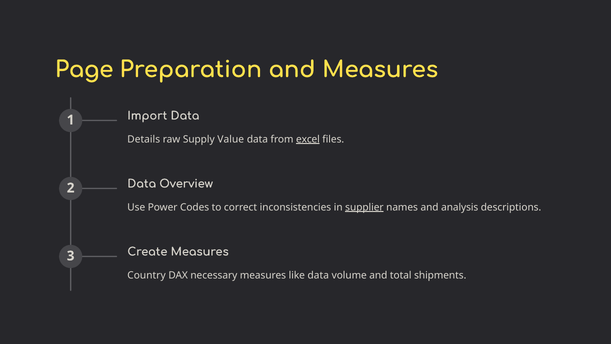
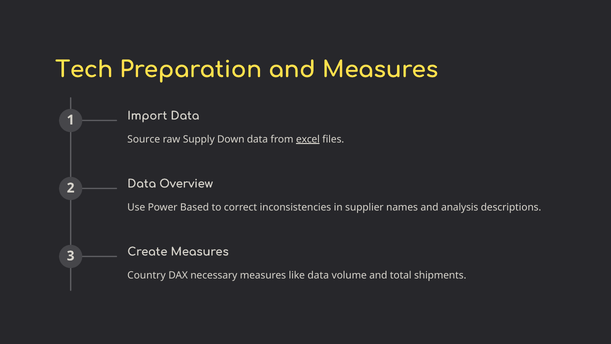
Page: Page -> Tech
Details: Details -> Source
Value: Value -> Down
Codes: Codes -> Based
supplier underline: present -> none
